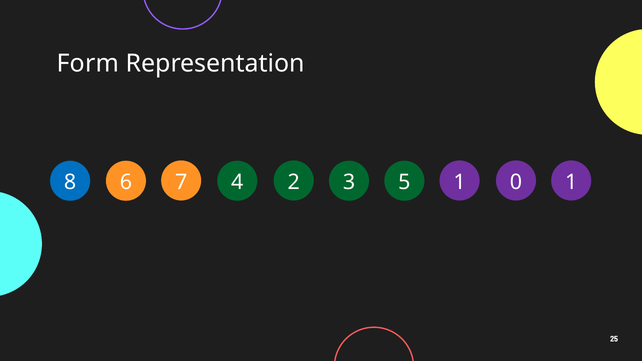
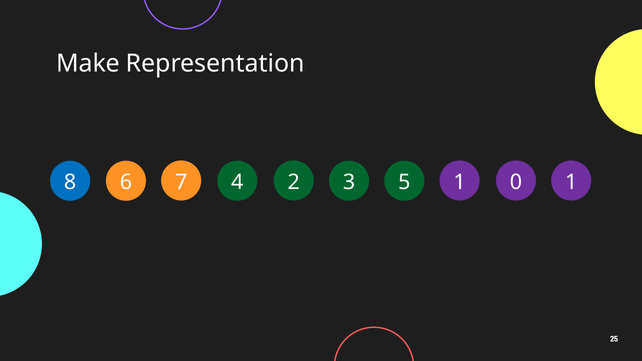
Form: Form -> Make
